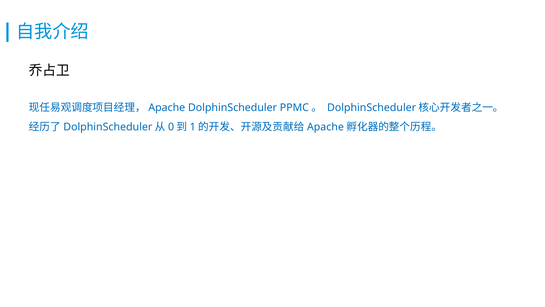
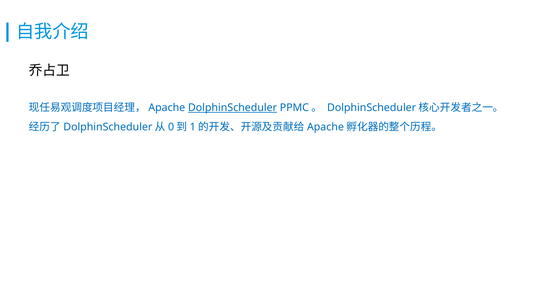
DolphinScheduler underline: none -> present
